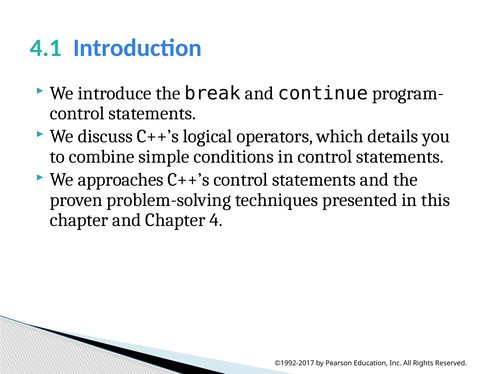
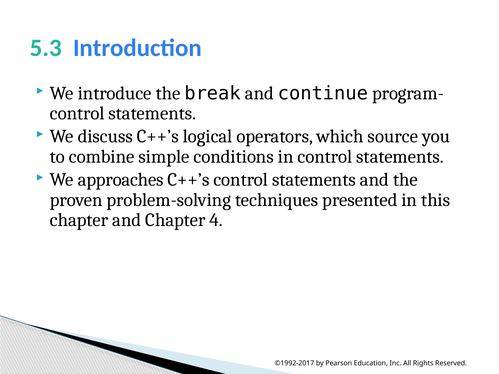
4.1: 4.1 -> 5.3
details: details -> source
